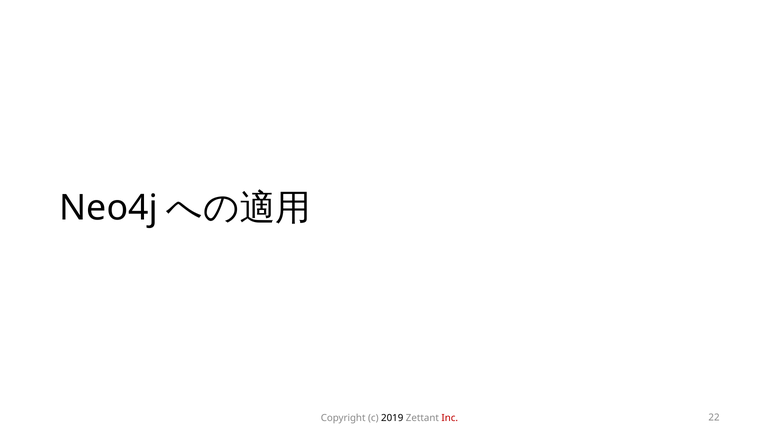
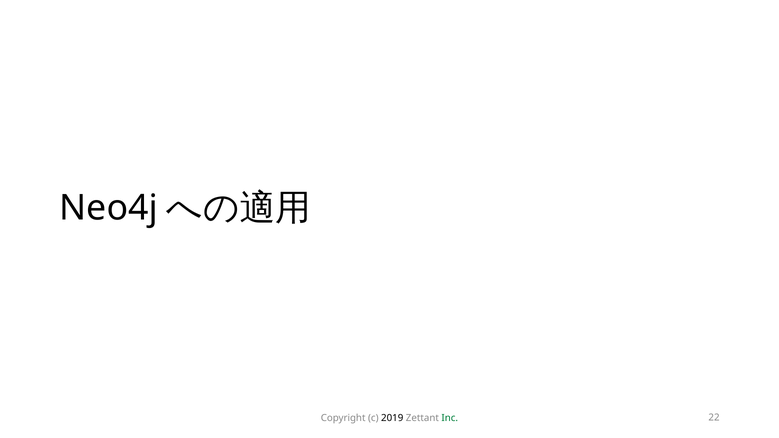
Inc colour: red -> green
